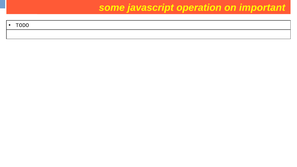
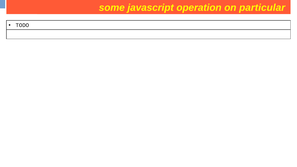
important: important -> particular
